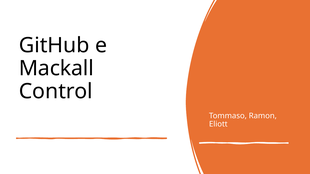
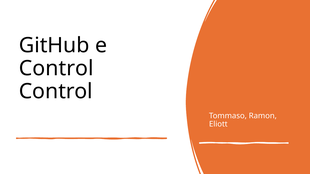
Mackall at (56, 68): Mackall -> Control
